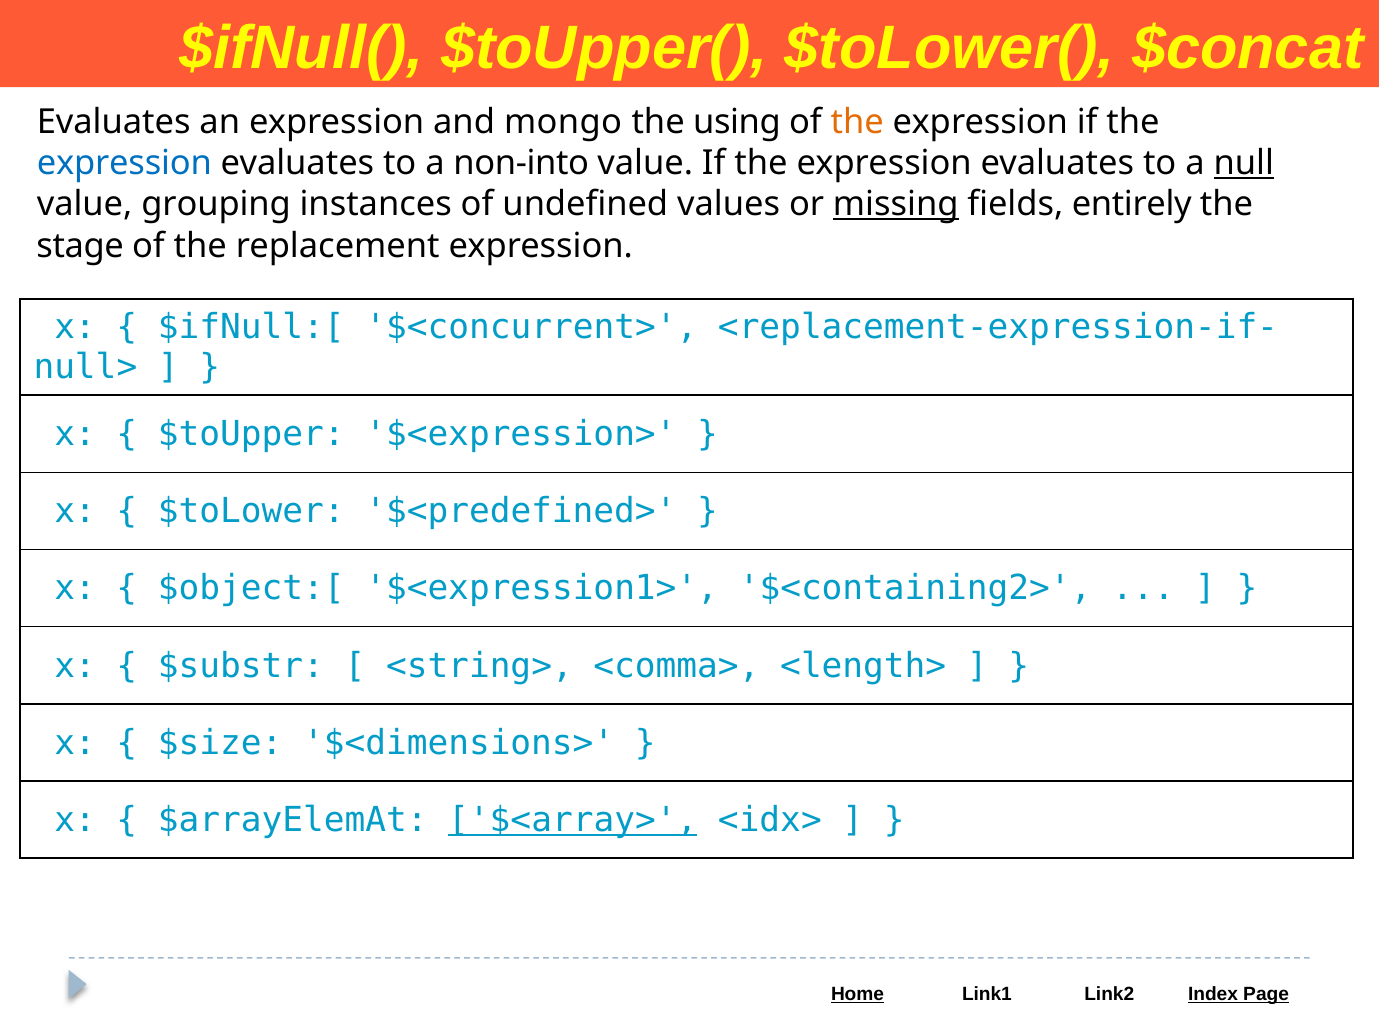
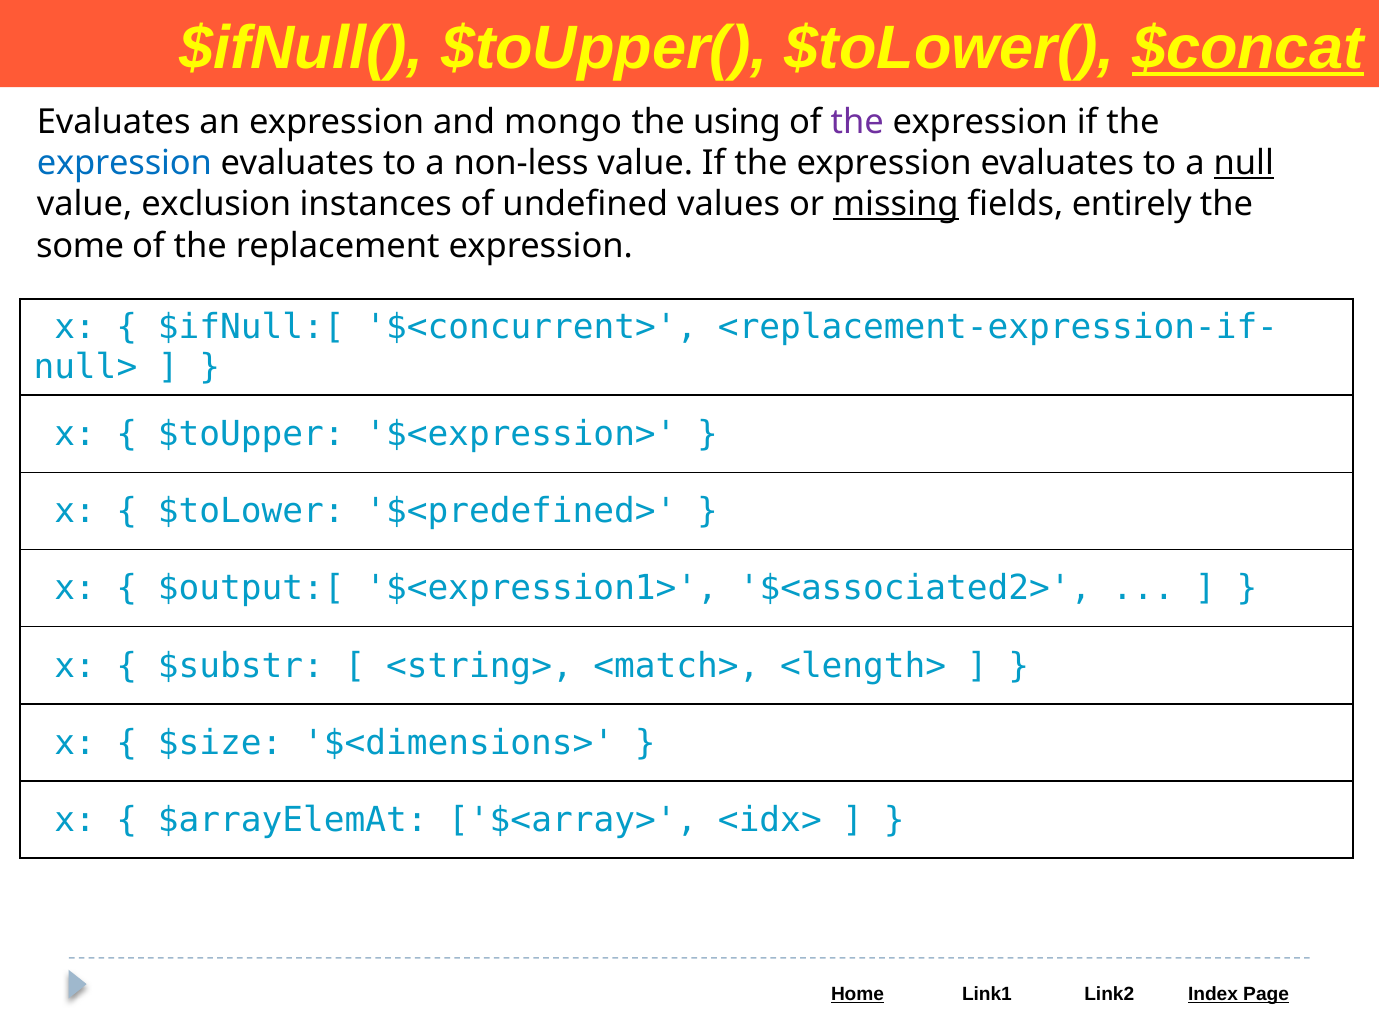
$concat underline: none -> present
the at (857, 122) colour: orange -> purple
non-into: non-into -> non-less
grouping: grouping -> exclusion
stage: stage -> some
$object:[: $object:[ -> $output:[
$<containing2>: $<containing2> -> $<associated2>
<comma>: <comma> -> <match>
$<array> underline: present -> none
